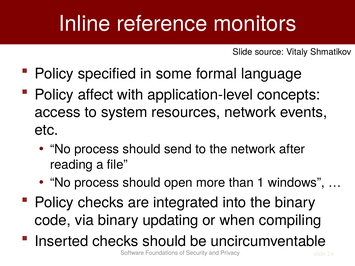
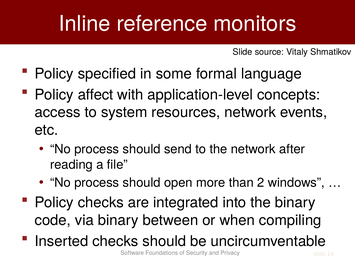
1: 1 -> 2
updating: updating -> between
